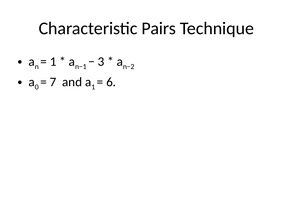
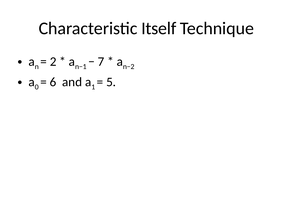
Pairs: Pairs -> Itself
1 at (53, 61): 1 -> 2
3: 3 -> 7
7: 7 -> 6
6: 6 -> 5
